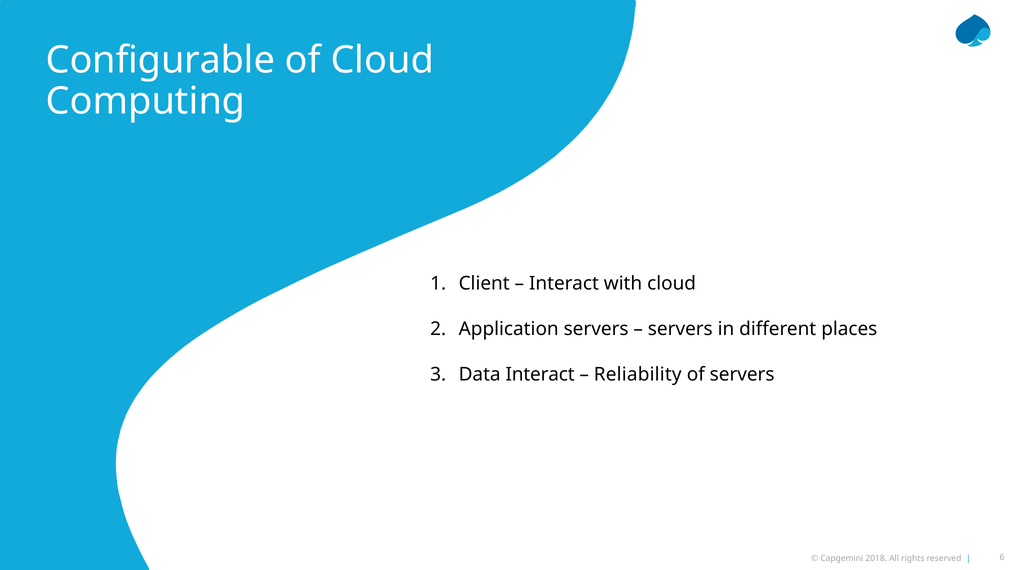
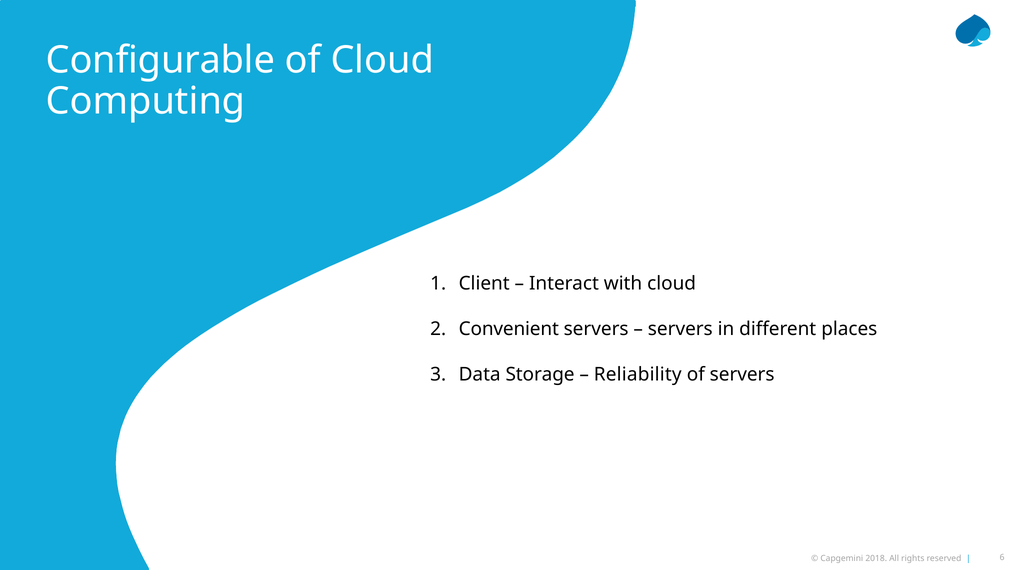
Application: Application -> Convenient
Data Interact: Interact -> Storage
